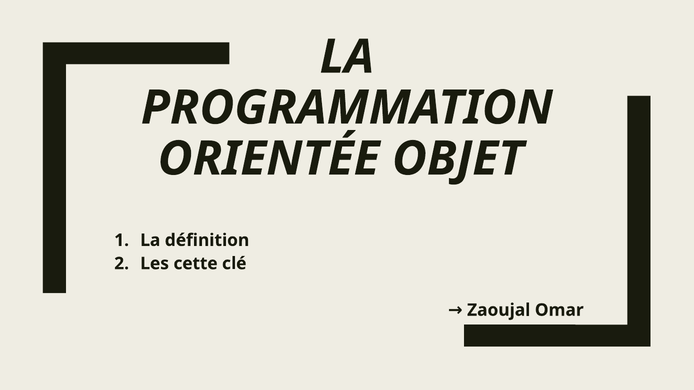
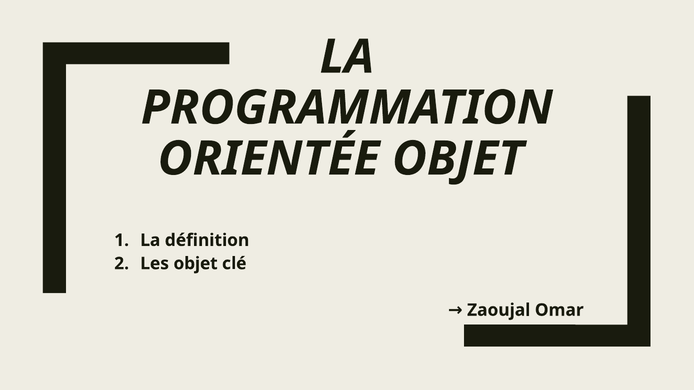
Les cette: cette -> objet
